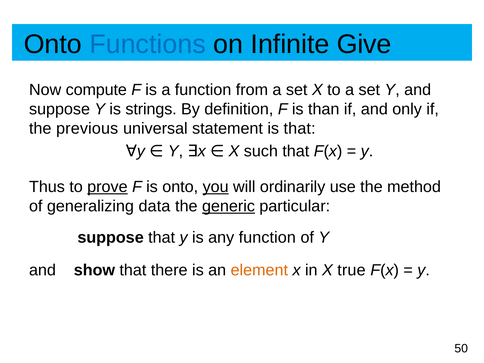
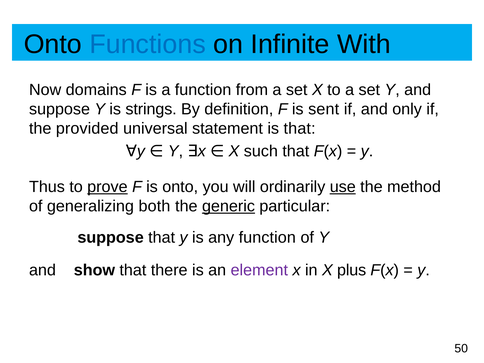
Give: Give -> With
compute: compute -> domains
than: than -> sent
previous: previous -> provided
you underline: present -> none
use underline: none -> present
data: data -> both
element colour: orange -> purple
true: true -> plus
